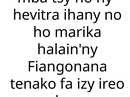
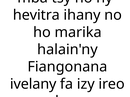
tenako: tenako -> ivelany
